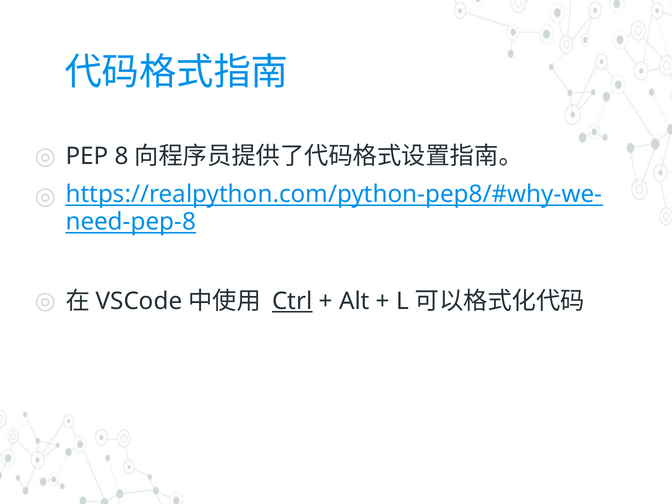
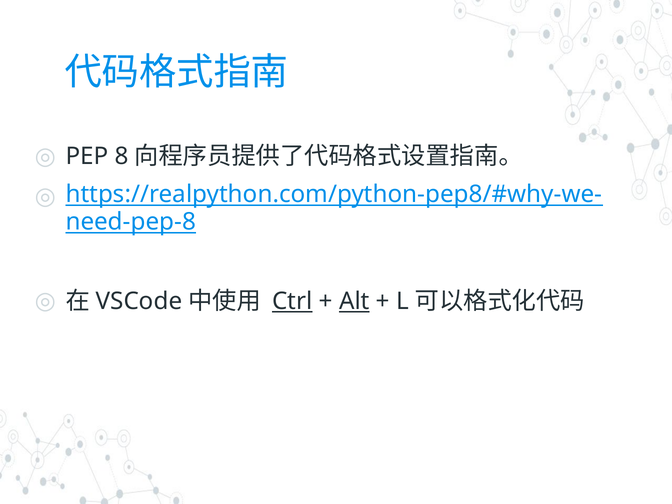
Alt underline: none -> present
